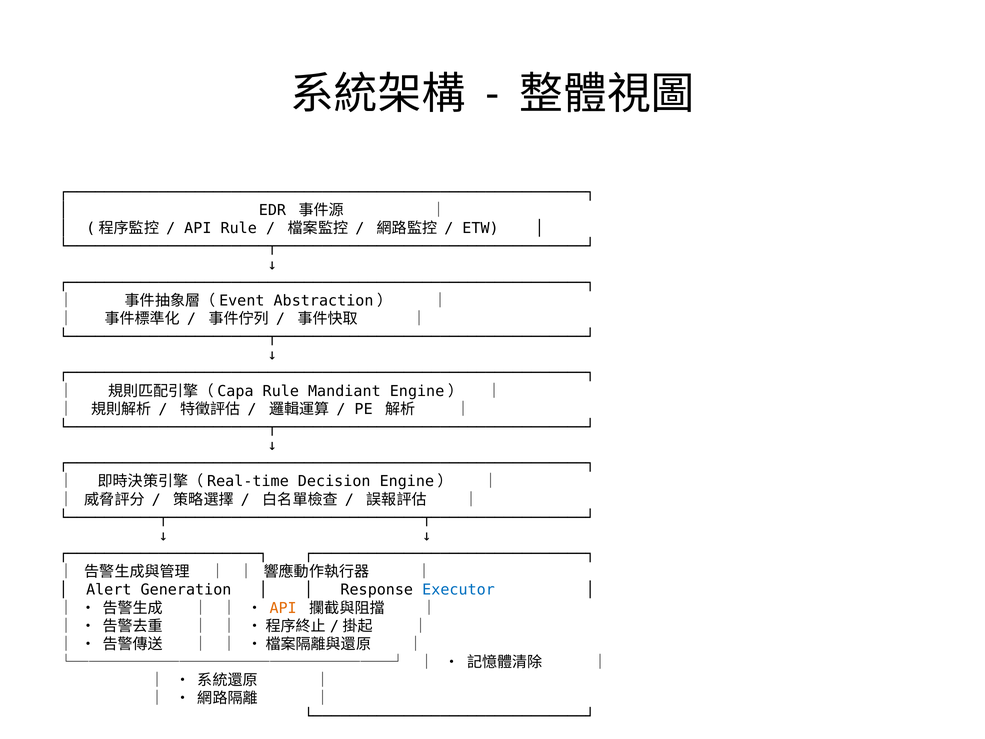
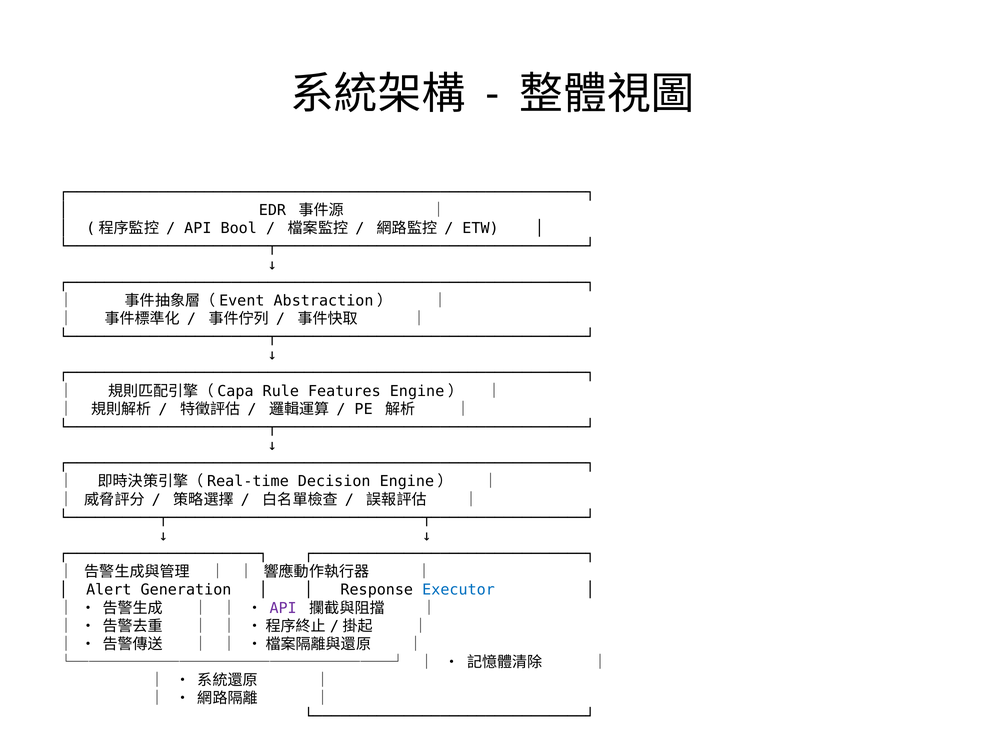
API Rule: Rule -> Bool
Mandiant: Mandiant -> Features
API at (283, 608) colour: orange -> purple
